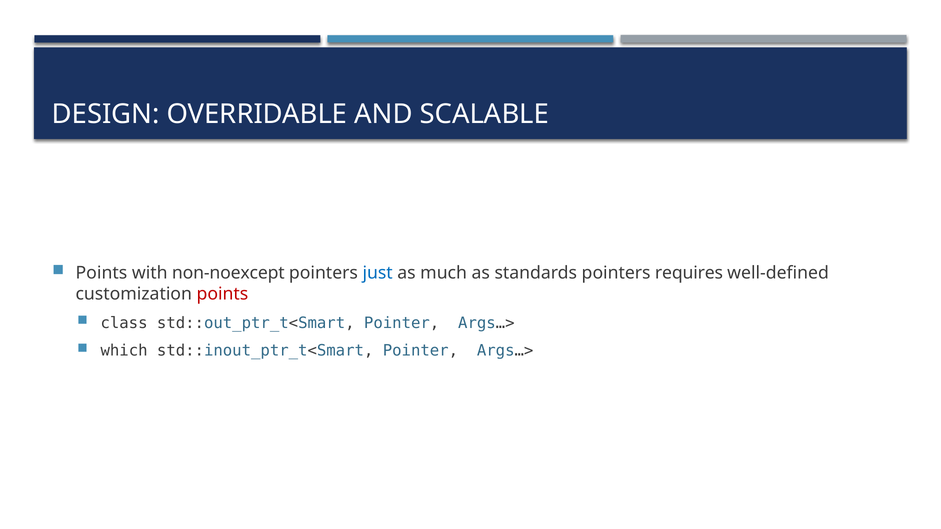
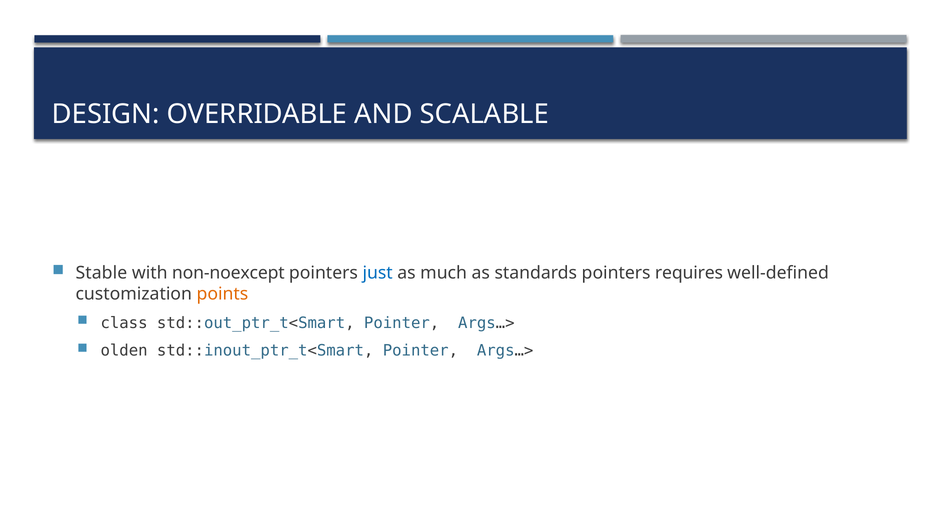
Points at (101, 273): Points -> Stable
points at (222, 294) colour: red -> orange
which: which -> olden
